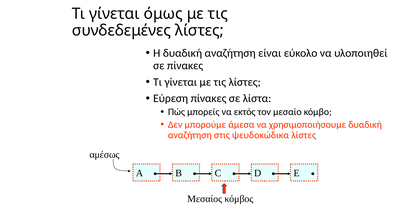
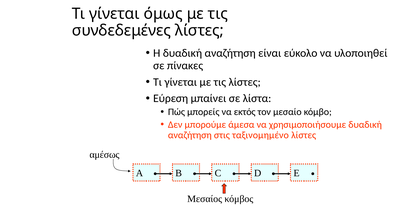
Εύρεση πίνακες: πίνακες -> μπαίνει
ψευδοκώδικα: ψευδοκώδικα -> ταξινομημένο
